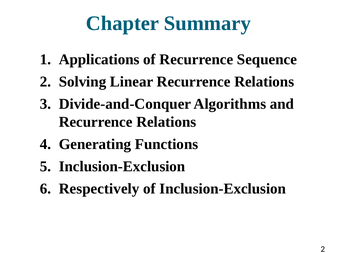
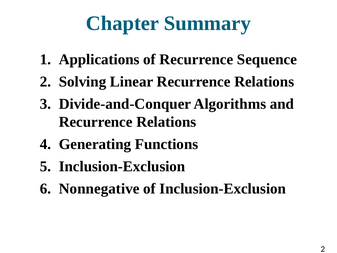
Respectively: Respectively -> Nonnegative
